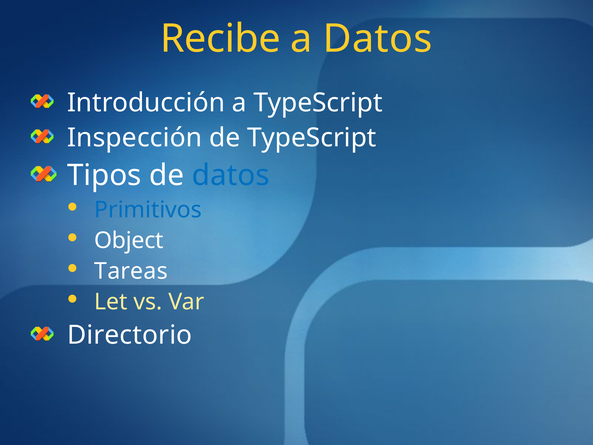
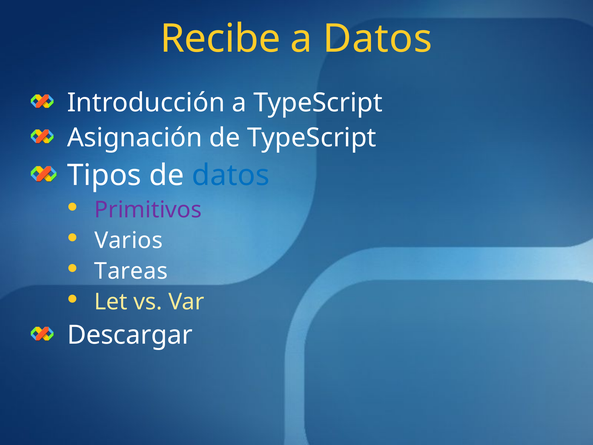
Inspección: Inspección -> Asignación
Primitivos colour: blue -> purple
Object: Object -> Varios
Directorio: Directorio -> Descargar
